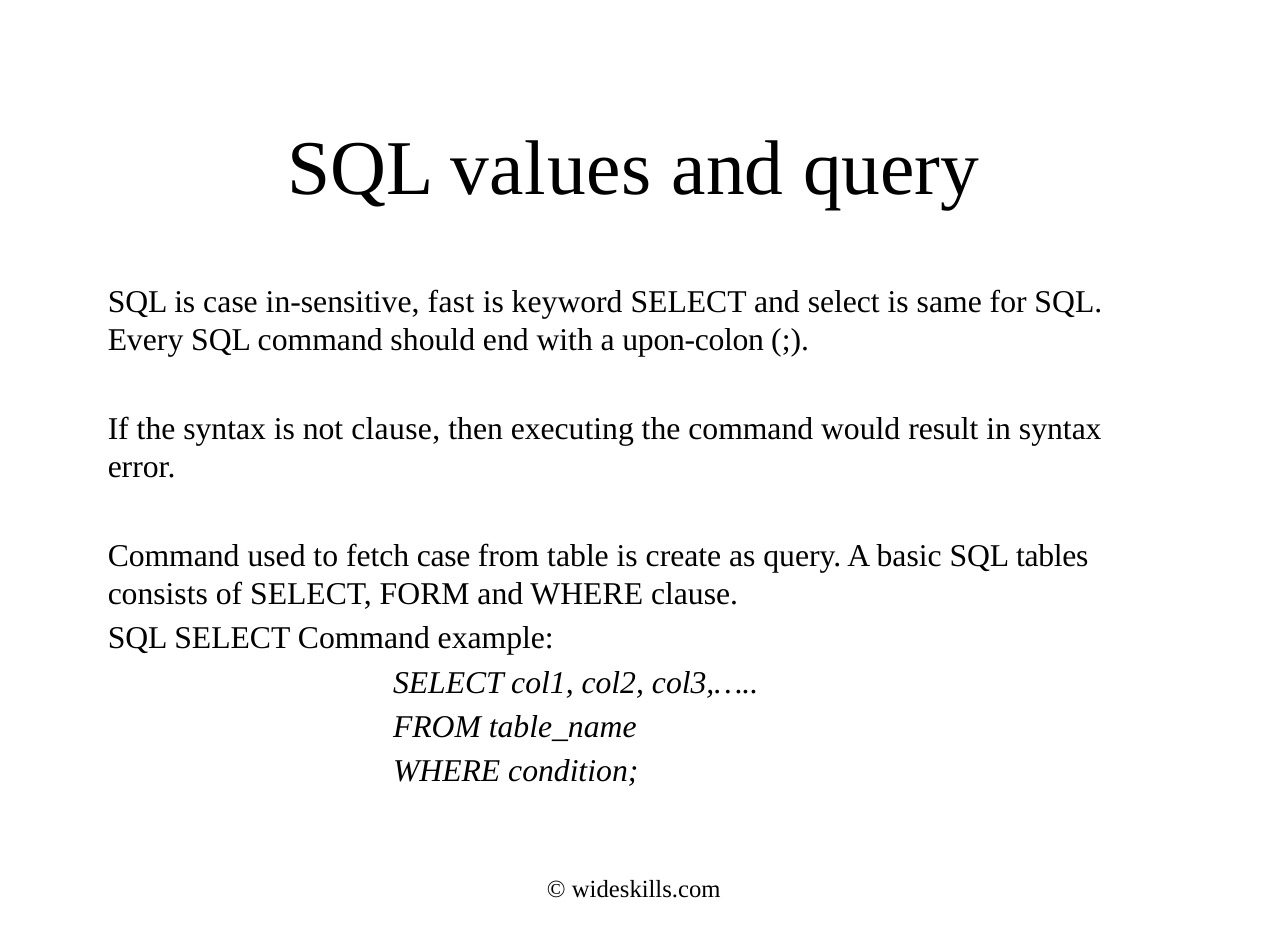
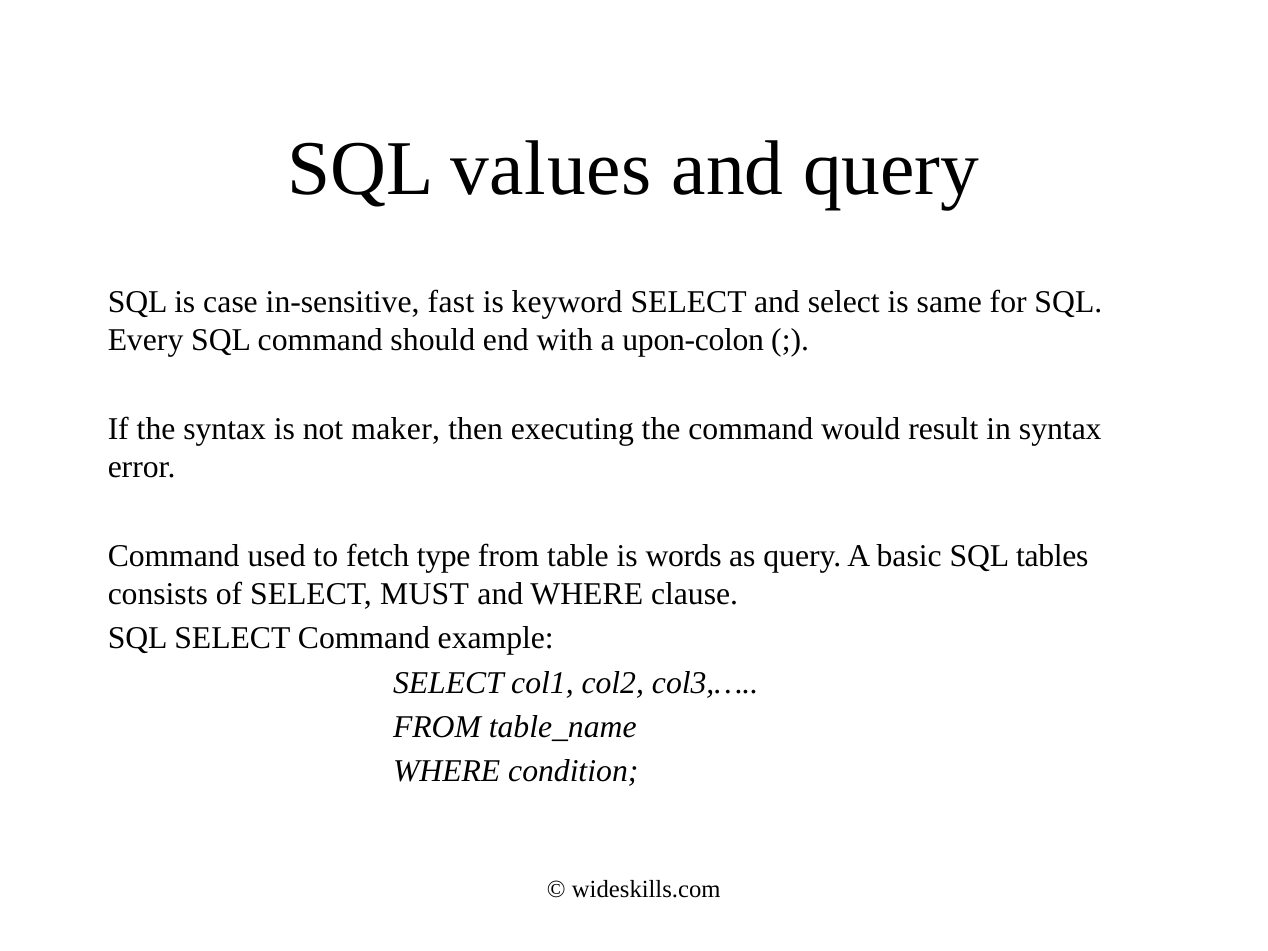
not clause: clause -> maker
fetch case: case -> type
create: create -> words
FORM: FORM -> MUST
